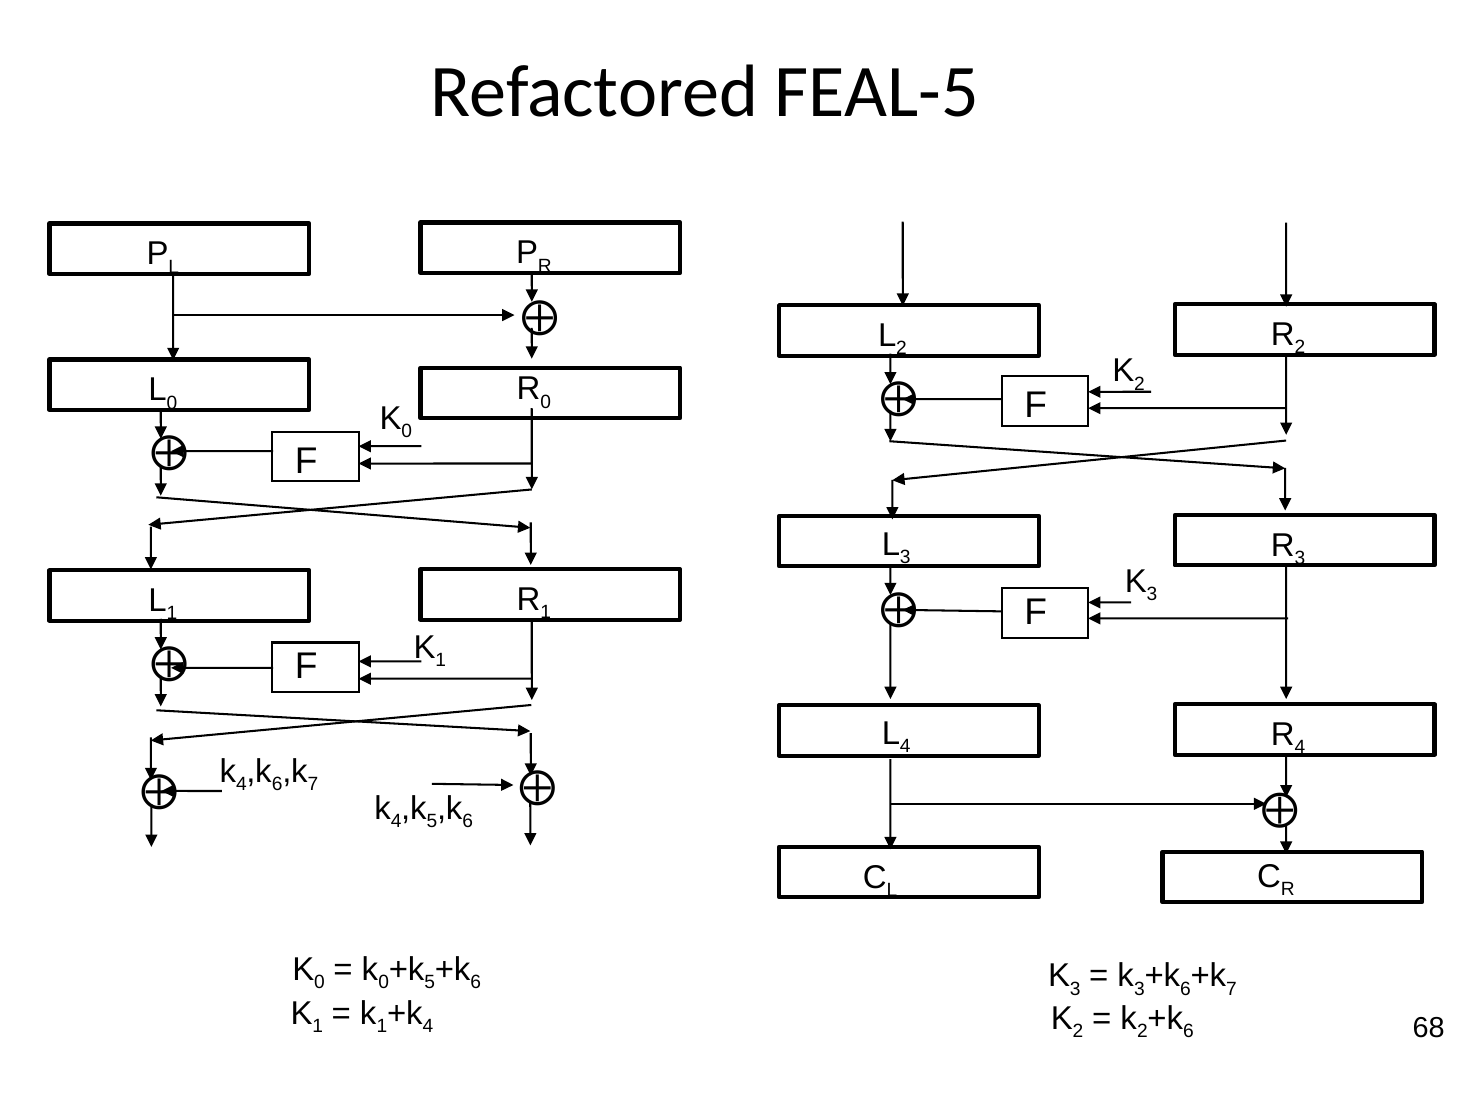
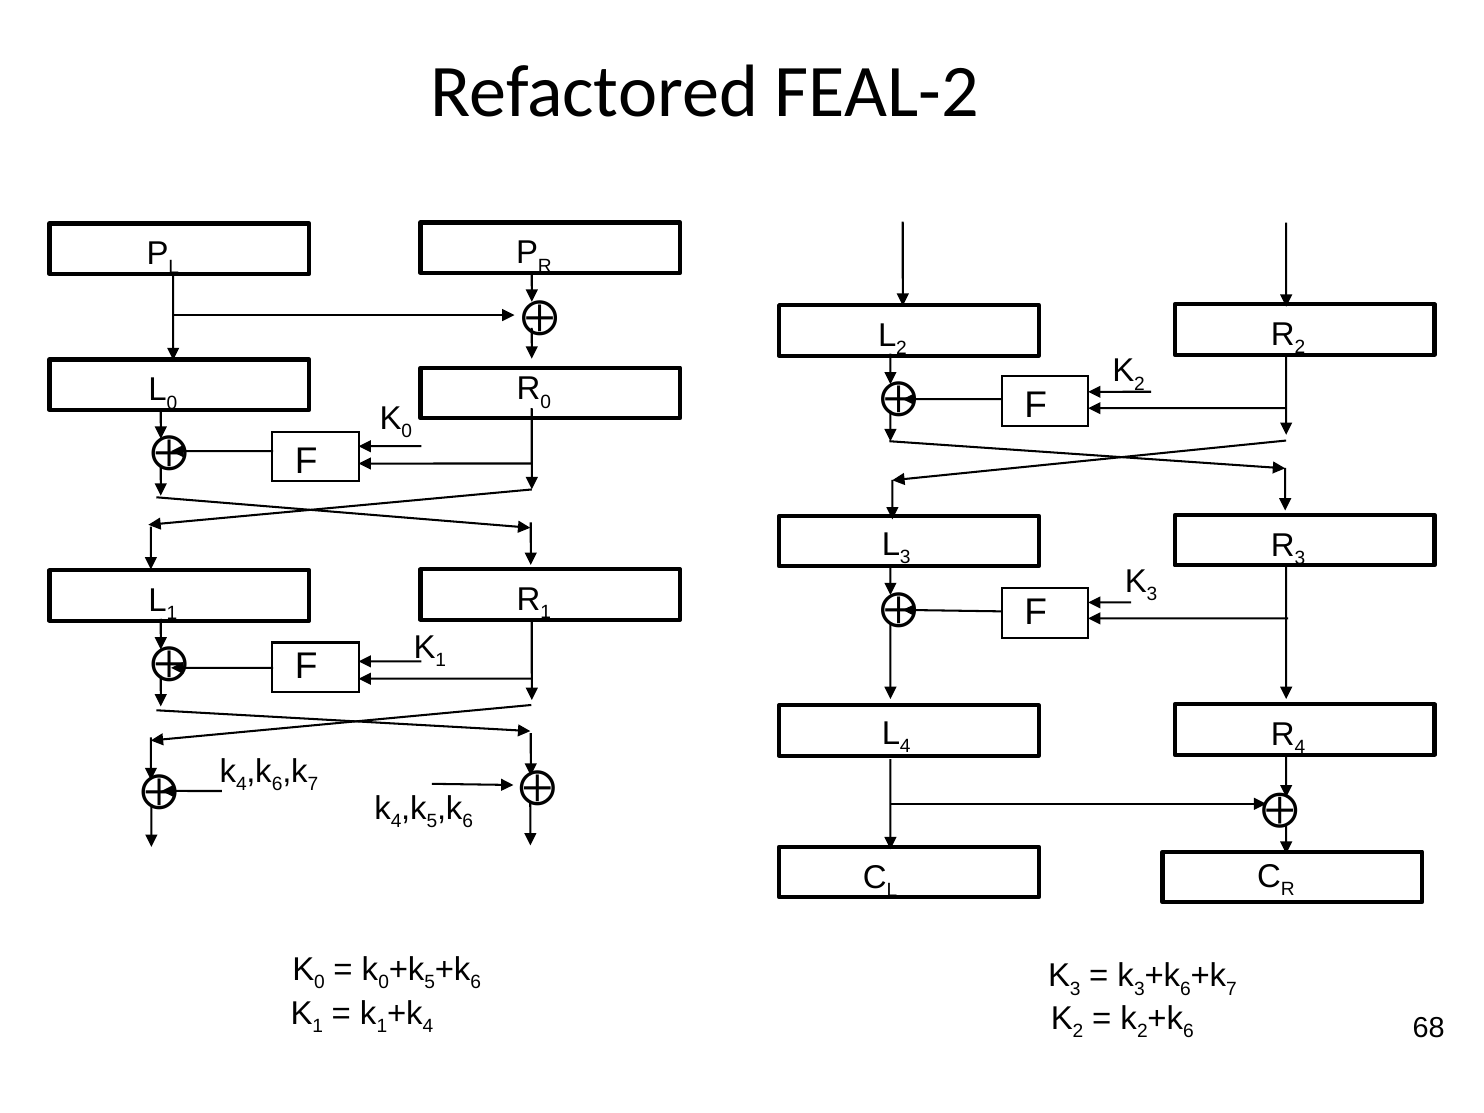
FEAL-5: FEAL-5 -> FEAL-2
